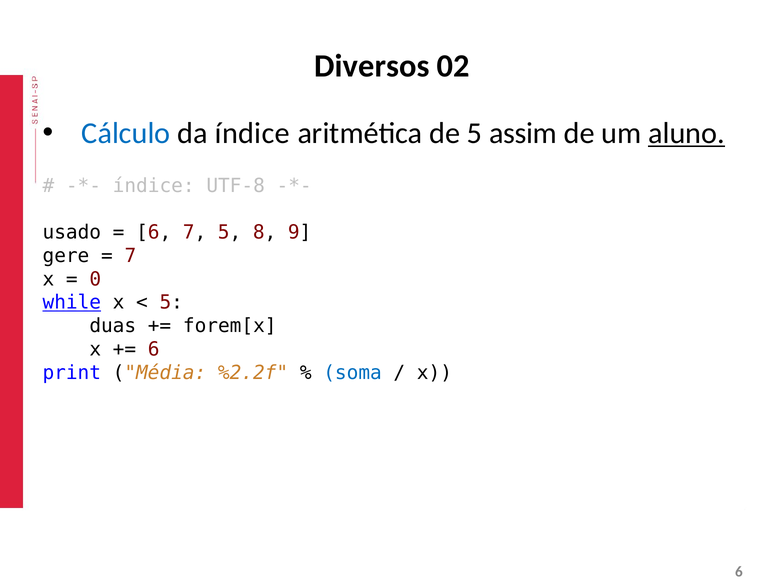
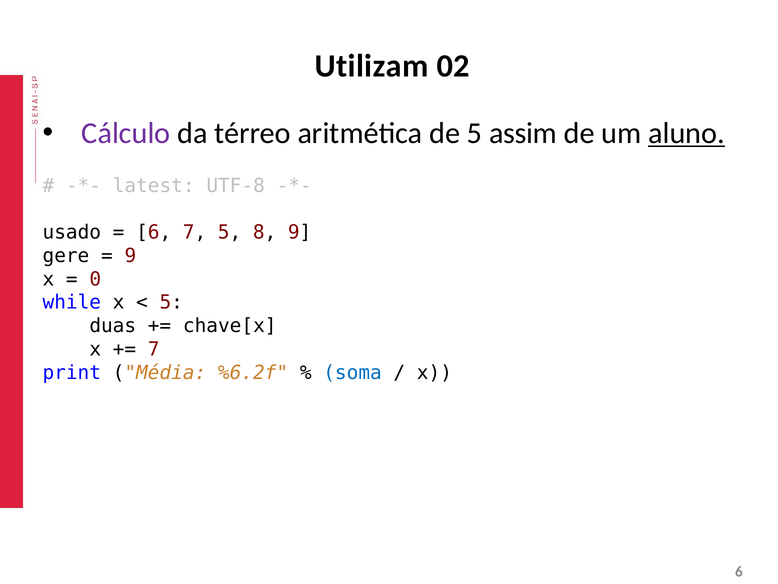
Diversos: Diversos -> Utilizam
Cálculo colour: blue -> purple
da índice: índice -> térreo
índice at (154, 186): índice -> latest
7 at (130, 256): 7 -> 9
while underline: present -> none
forem[x: forem[x -> chave[x
6 at (154, 349): 6 -> 7
%2.2f: %2.2f -> %6.2f
